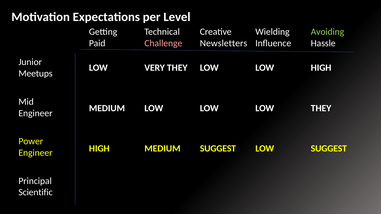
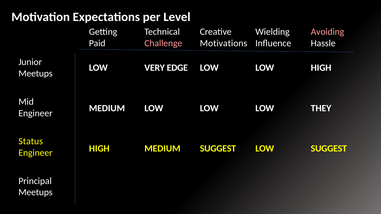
Avoiding colour: light green -> pink
Newsletters: Newsletters -> Motivations
VERY THEY: THEY -> EDGE
Power: Power -> Status
Scientific at (36, 193): Scientific -> Meetups
